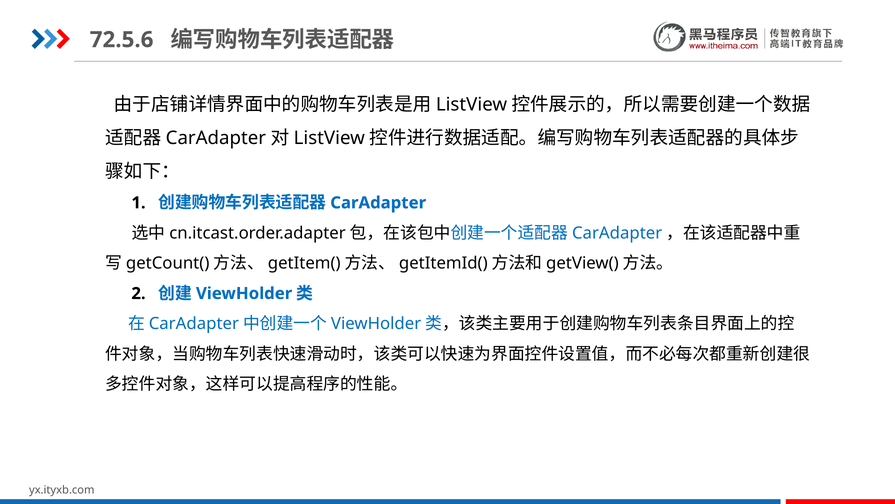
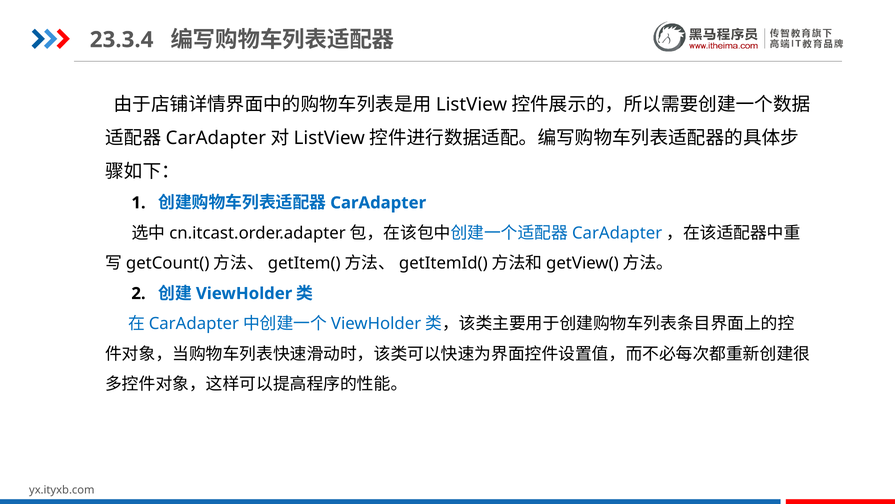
72.5.6: 72.5.6 -> 23.3.4
